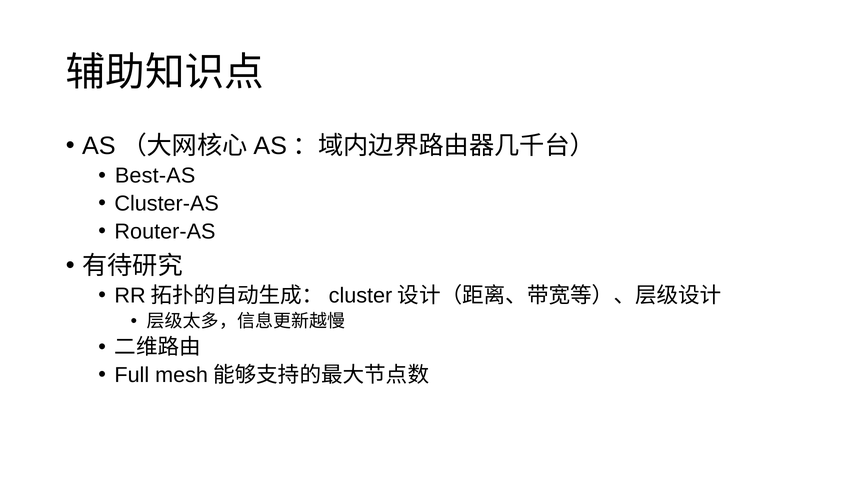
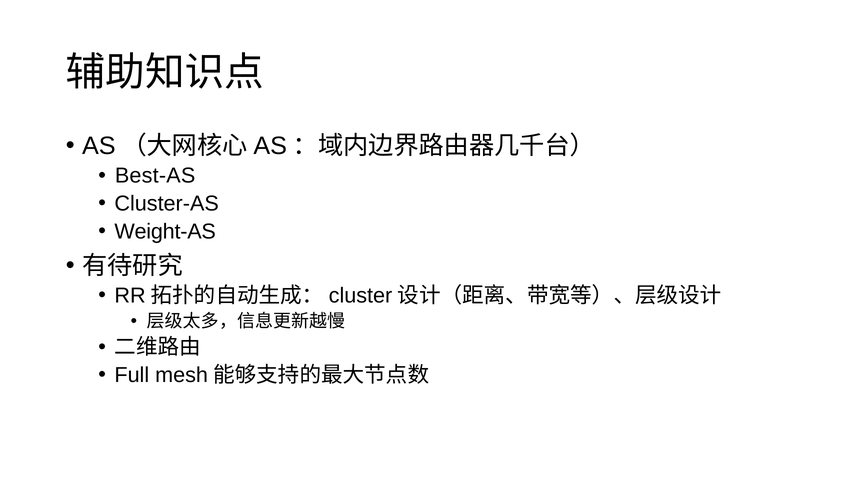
Router-AS: Router-AS -> Weight-AS
